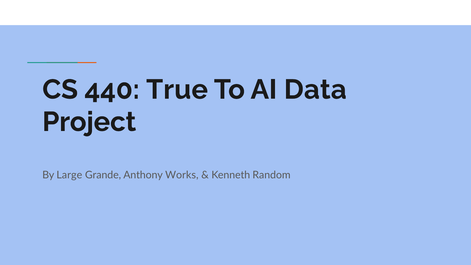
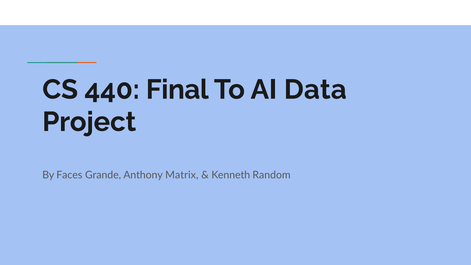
True: True -> Final
Large: Large -> Faces
Works: Works -> Matrix
